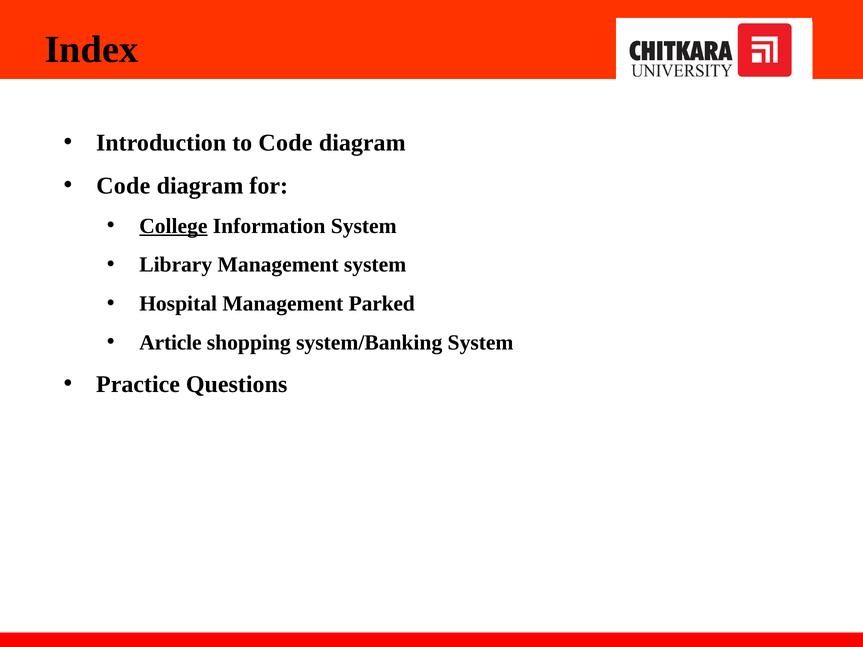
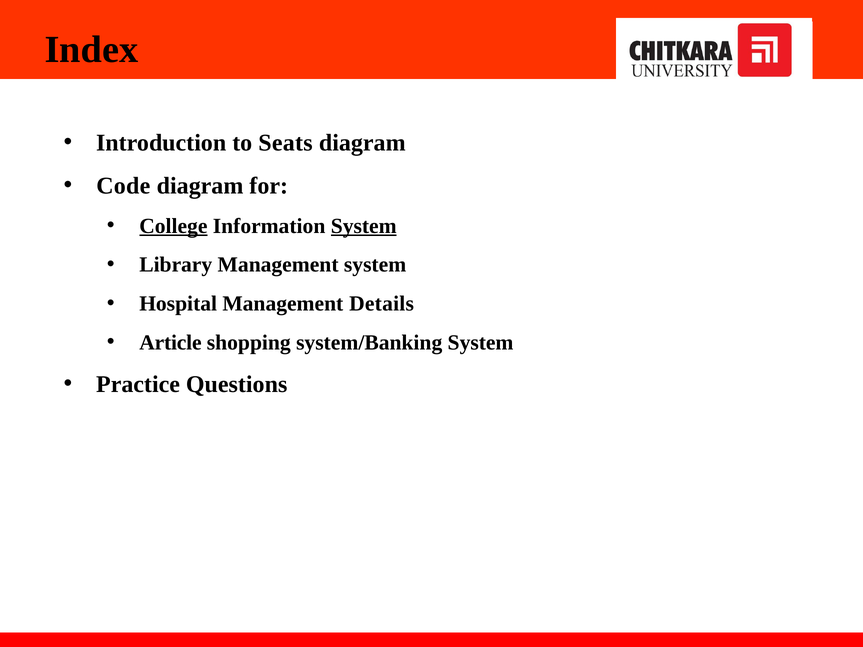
to Code: Code -> Seats
System at (364, 226) underline: none -> present
Parked: Parked -> Details
